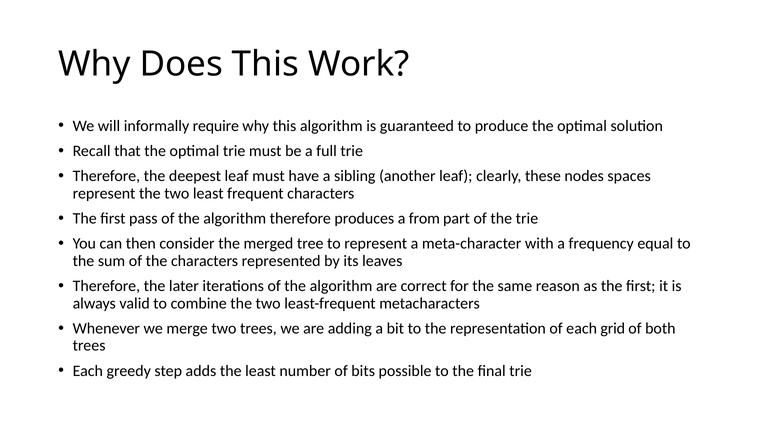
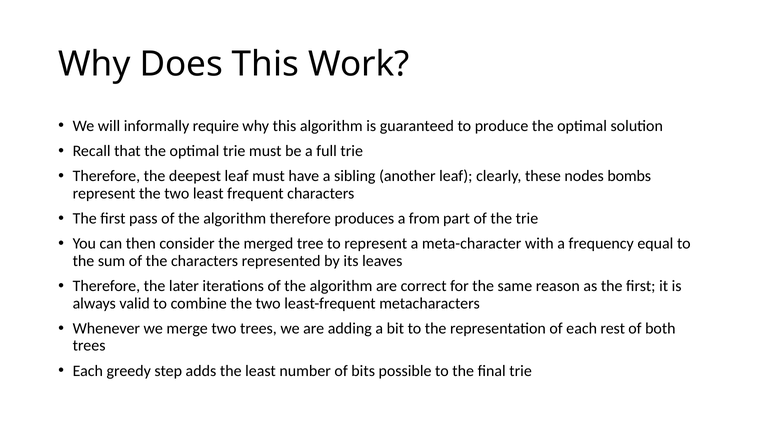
spaces: spaces -> bombs
grid: grid -> rest
